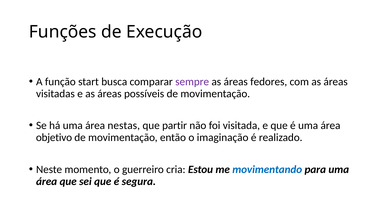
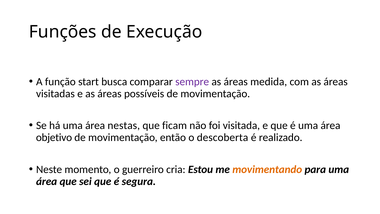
fedores: fedores -> medida
partir: partir -> ficam
imaginação: imaginação -> descoberta
movimentando colour: blue -> orange
